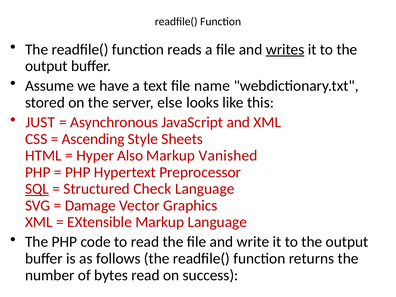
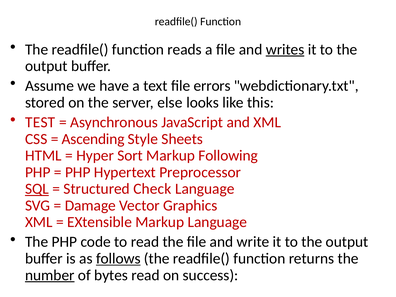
name: name -> errors
JUST: JUST -> TEST
Also: Also -> Sort
Vanished: Vanished -> Following
follows underline: none -> present
number underline: none -> present
